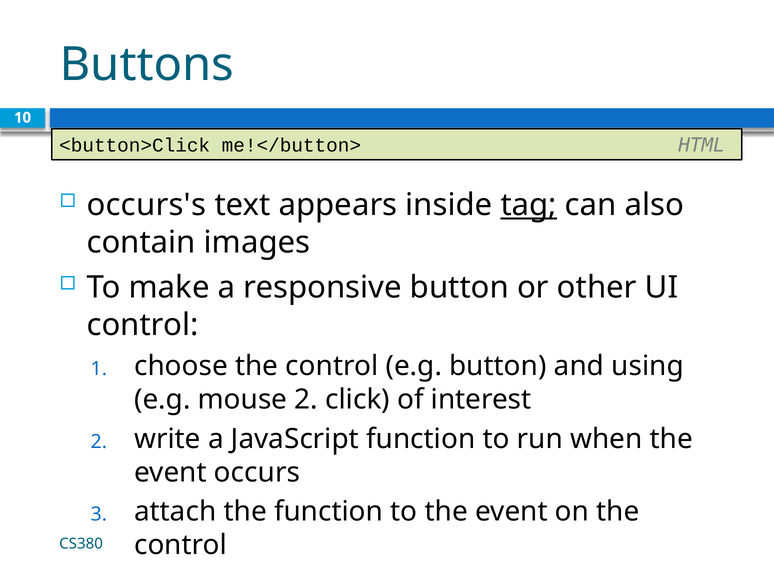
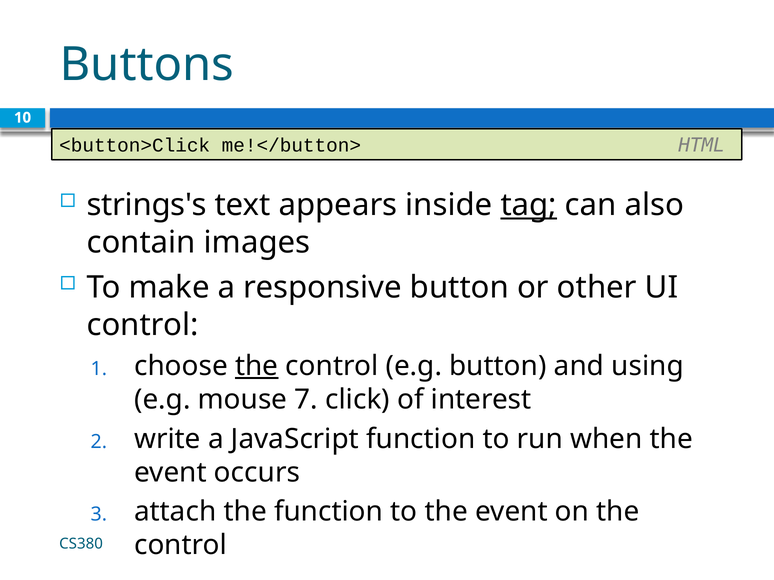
occurs's: occurs's -> strings's
the at (257, 366) underline: none -> present
mouse 2: 2 -> 7
